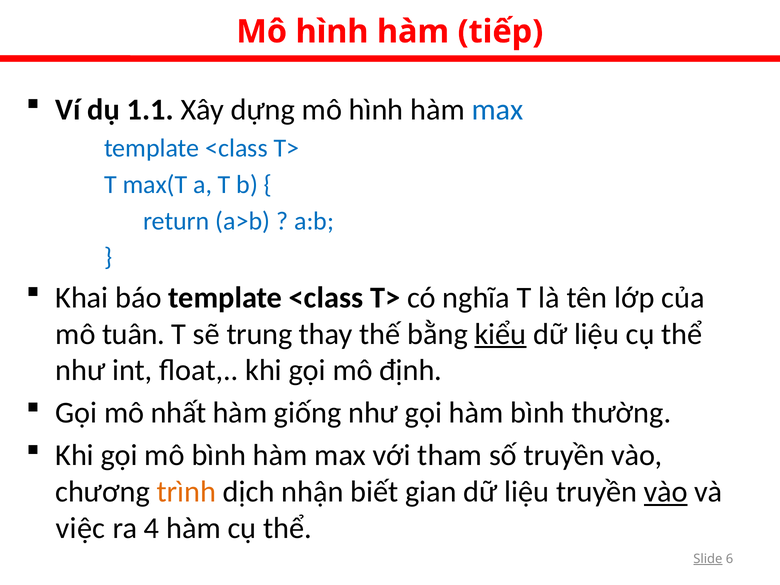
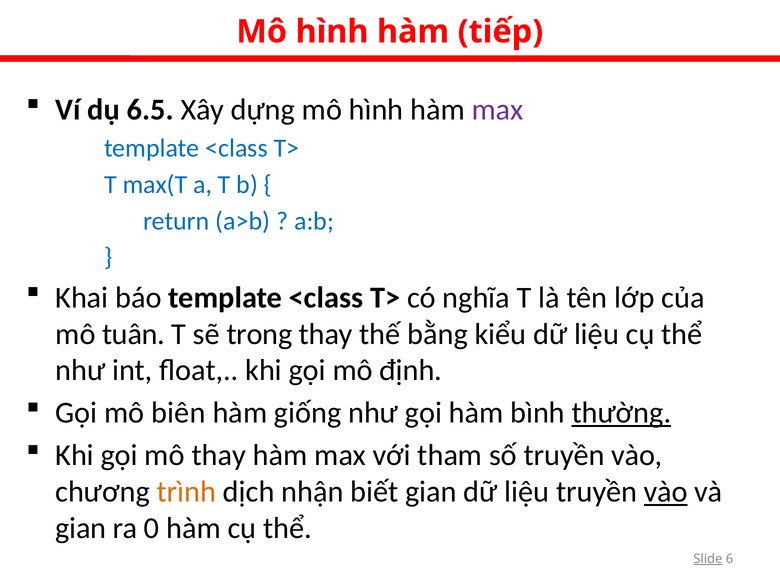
1.1: 1.1 -> 6.5
max at (498, 110) colour: blue -> purple
trung: trung -> trong
kiểu underline: present -> none
nhất: nhất -> biên
thường underline: none -> present
mô bình: bình -> thay
việc at (80, 528): việc -> gian
4: 4 -> 0
